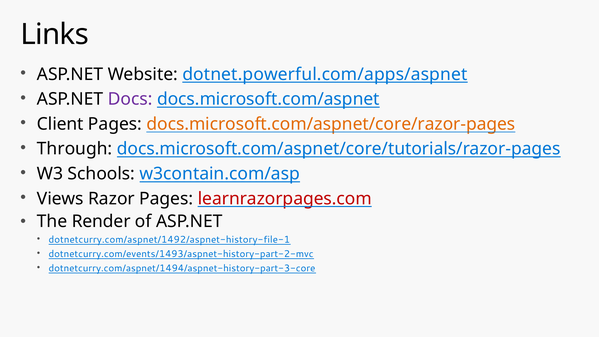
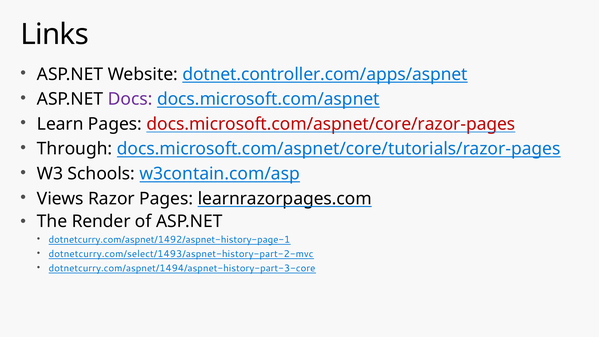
dotnet.powerful.com/apps/aspnet: dotnet.powerful.com/apps/aspnet -> dotnet.controller.com/apps/aspnet
Client: Client -> Learn
docs.microsoft.com/aspnet/core/razor-pages colour: orange -> red
learnrazorpages.com colour: red -> black
dotnetcurry.com/aspnet/1492/aspnet-history-file-1: dotnetcurry.com/aspnet/1492/aspnet-history-file-1 -> dotnetcurry.com/aspnet/1492/aspnet-history-page-1
dotnetcurry.com/events/1493/aspnet-history-part-2-mvc: dotnetcurry.com/events/1493/aspnet-history-part-2-mvc -> dotnetcurry.com/select/1493/aspnet-history-part-2-mvc
